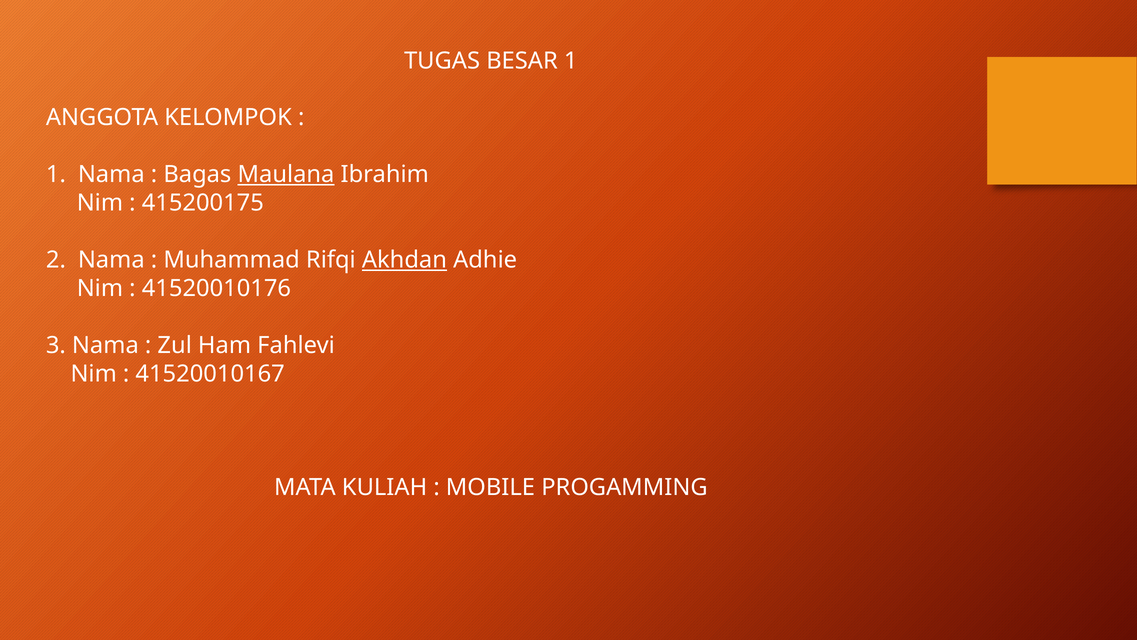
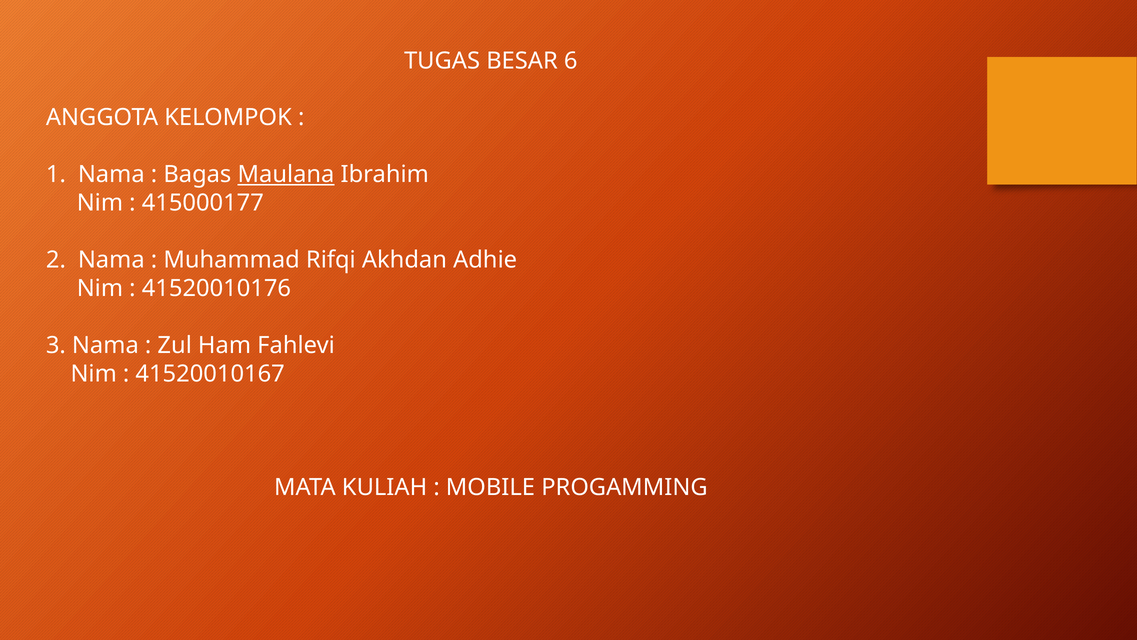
BESAR 1: 1 -> 6
415200175: 415200175 -> 415000177
Akhdan underline: present -> none
